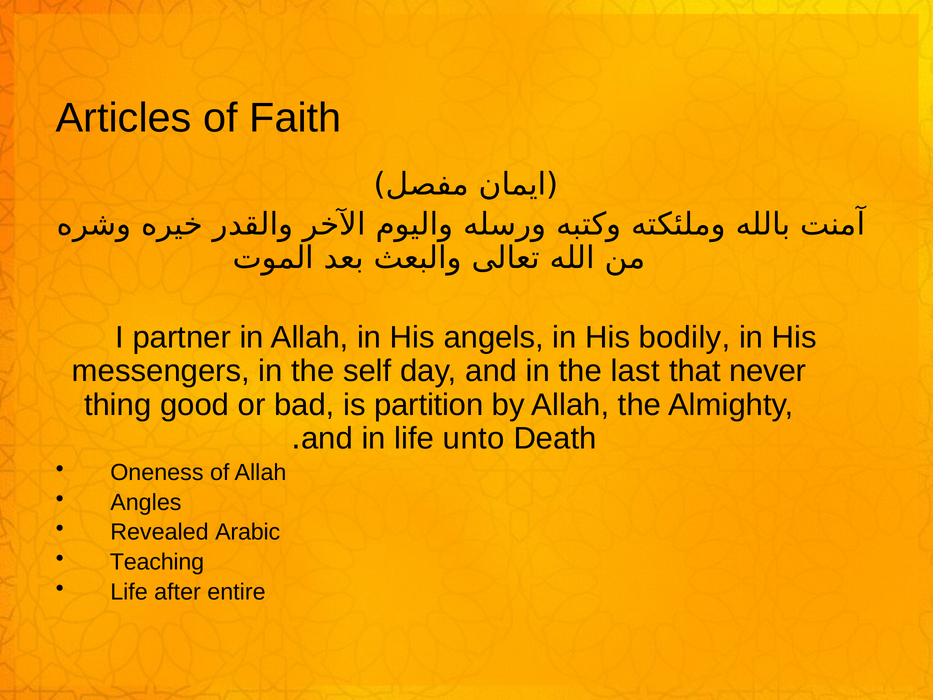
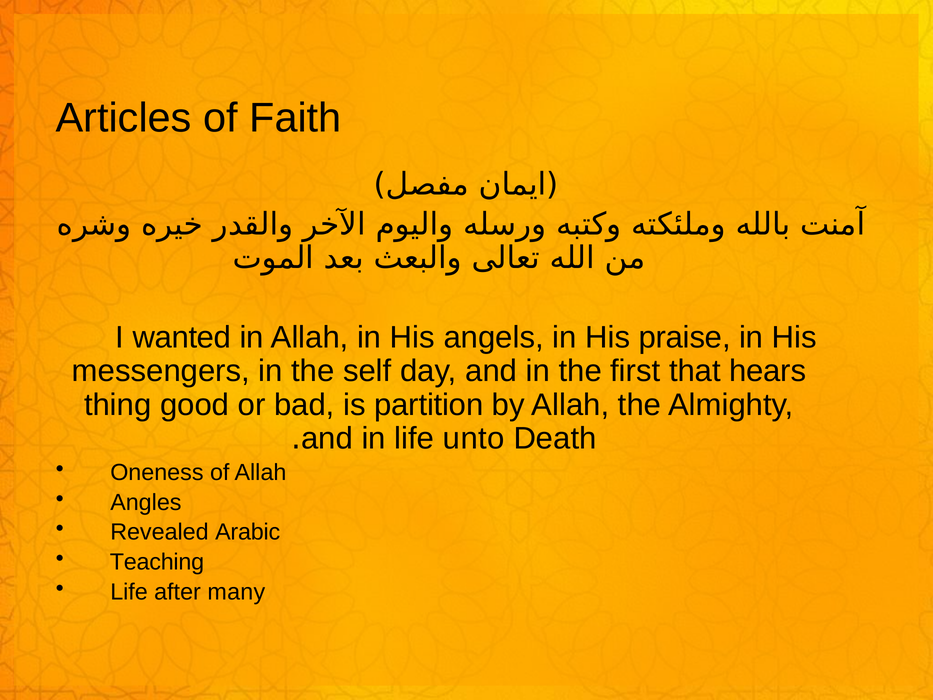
partner: partner -> wanted
bodily: bodily -> praise
last: last -> first
never: never -> hears
entire: entire -> many
